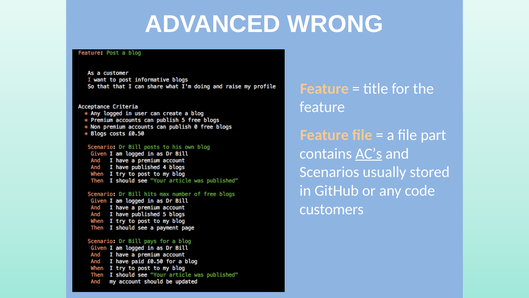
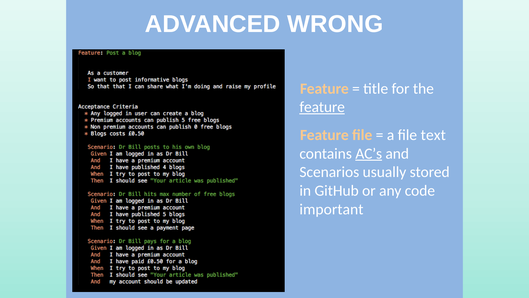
feature at (322, 107) underline: none -> present
part: part -> text
customers: customers -> important
